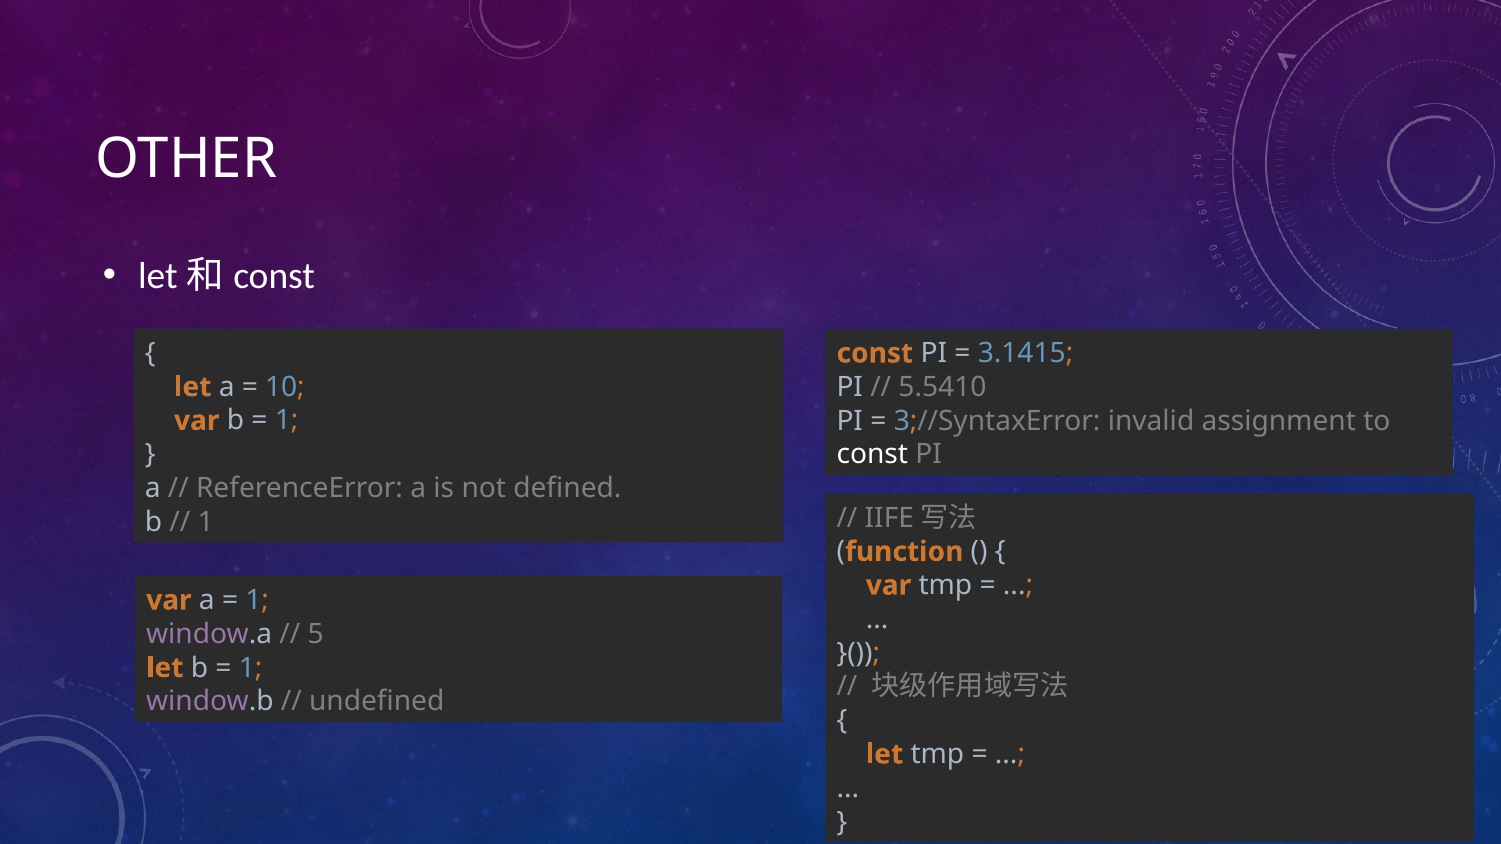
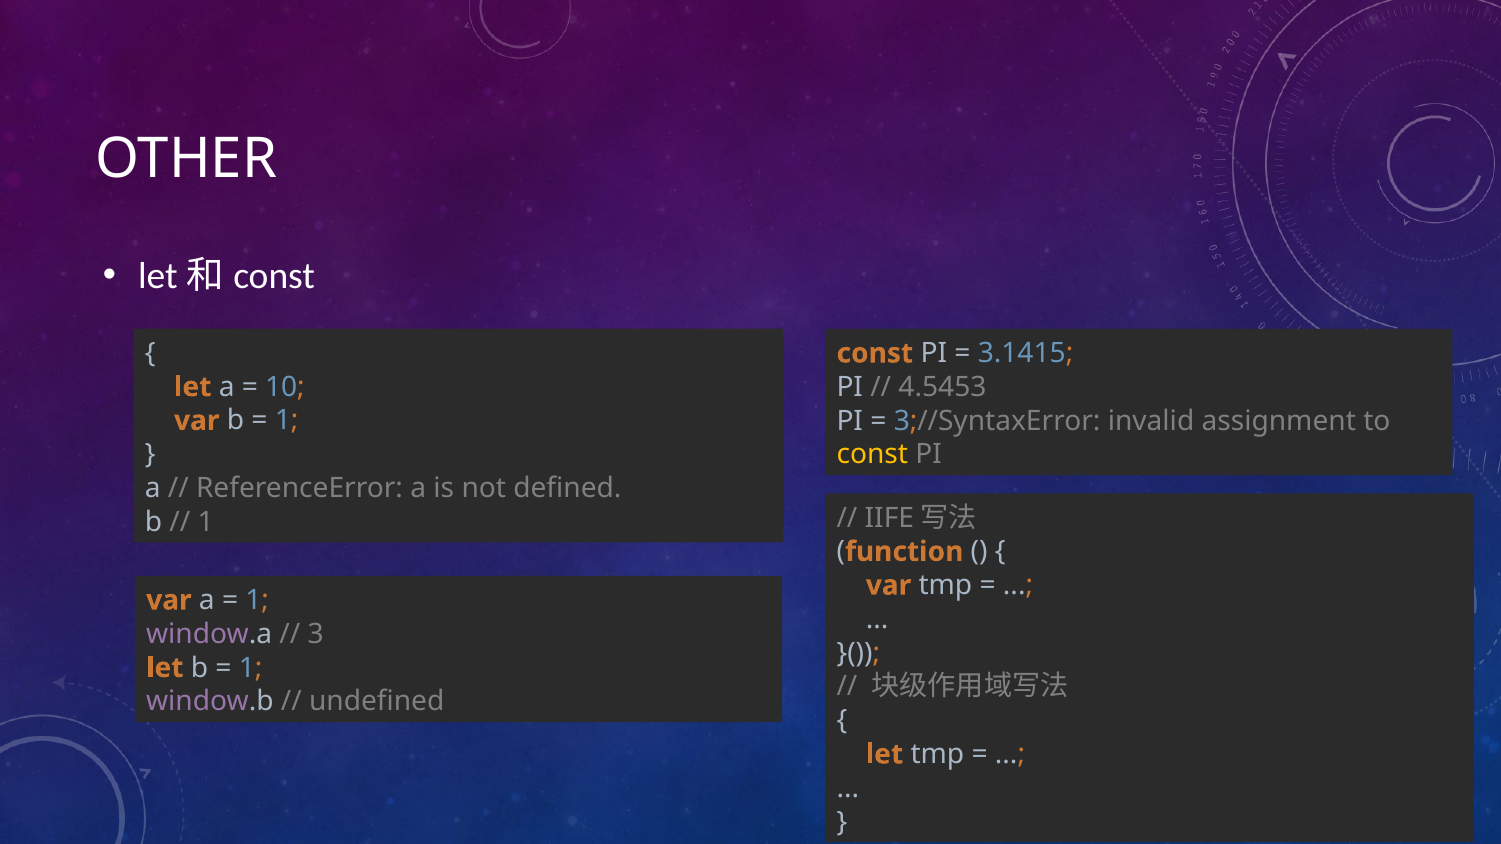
5.5410: 5.5410 -> 4.5453
const at (872, 455) colour: white -> yellow
5: 5 -> 3
